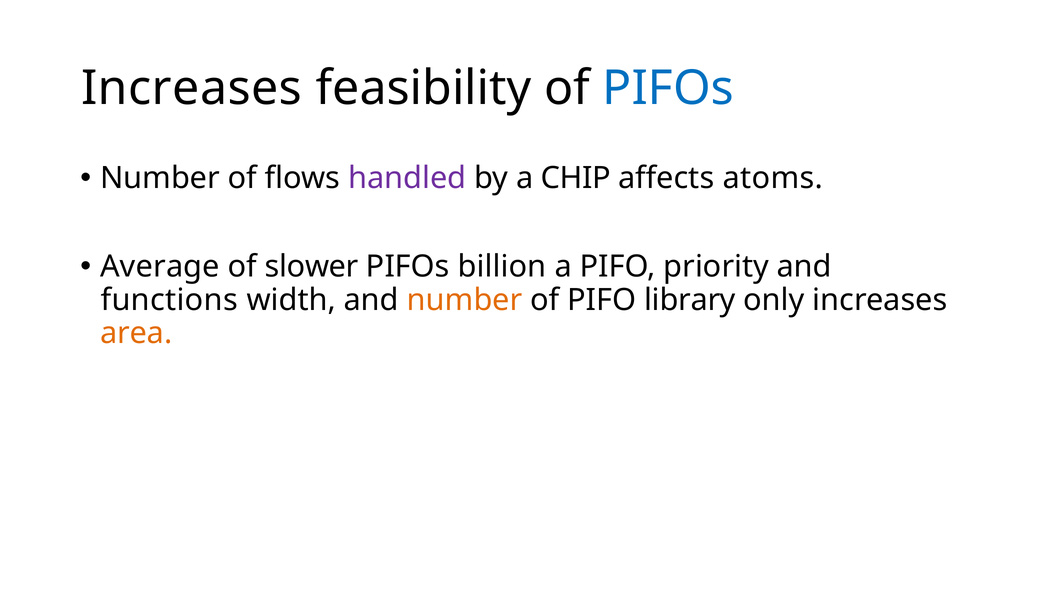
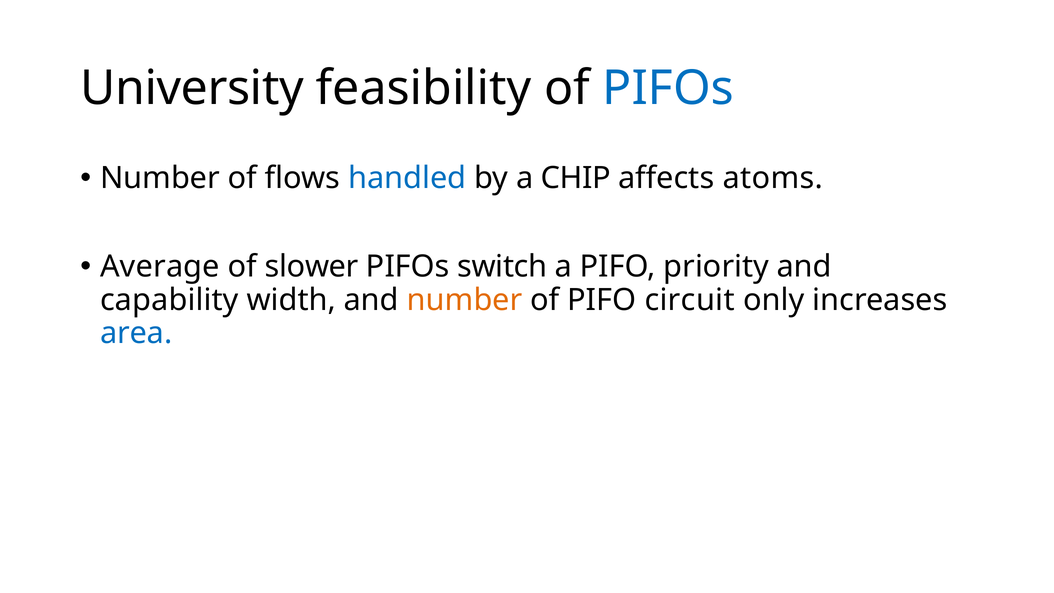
Increases at (192, 89): Increases -> University
handled colour: purple -> blue
billion: billion -> switch
functions: functions -> capability
library: library -> circuit
area colour: orange -> blue
